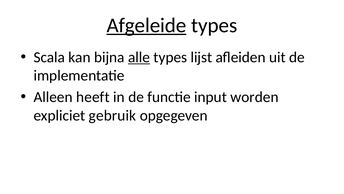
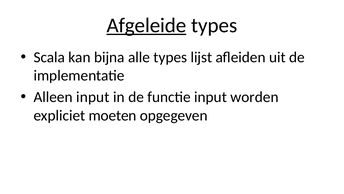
alle underline: present -> none
Alleen heeft: heeft -> input
gebruik: gebruik -> moeten
